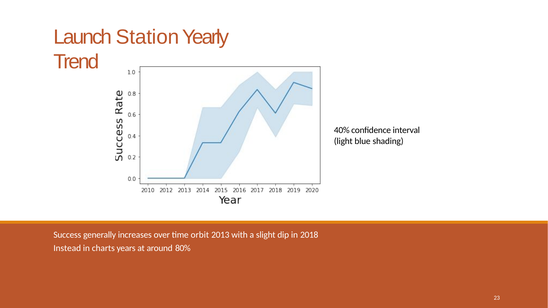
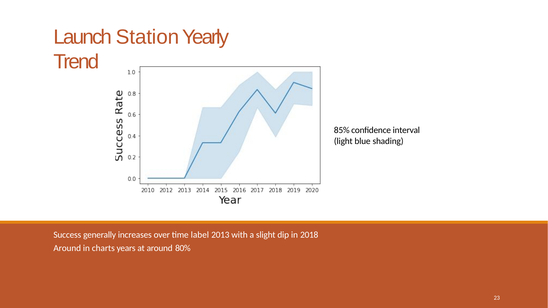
40%: 40% -> 85%
orbit: orbit -> label
Instead at (67, 248): Instead -> Around
